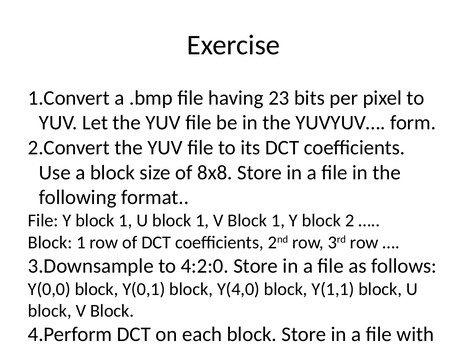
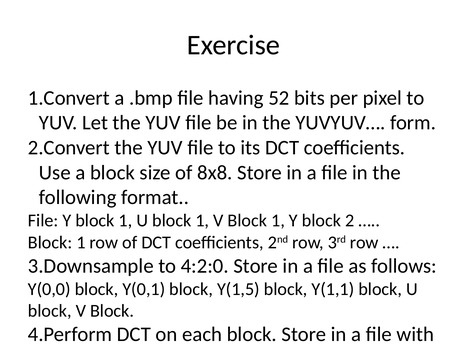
23: 23 -> 52
Y(4,0: Y(4,0 -> Y(1,5
